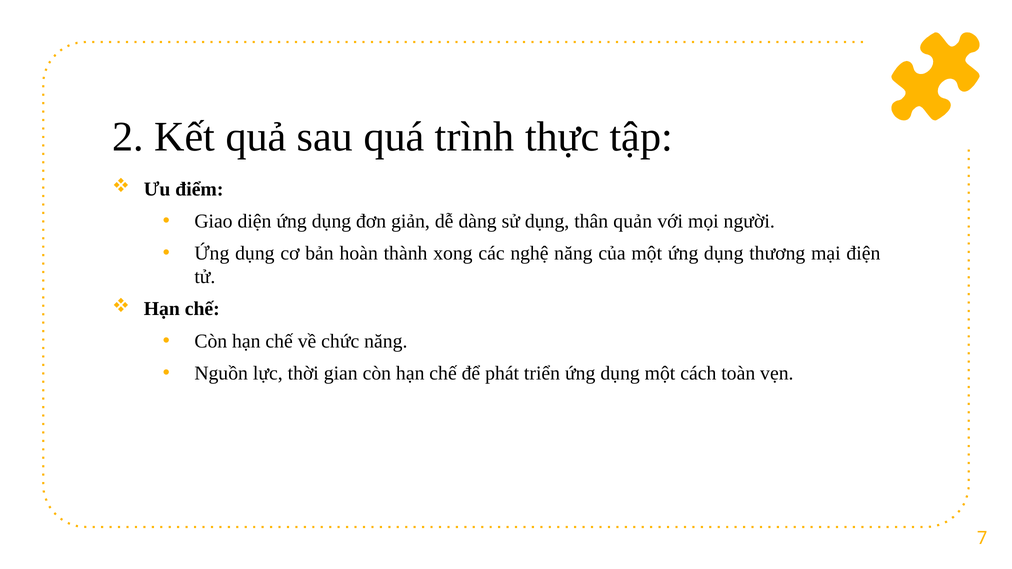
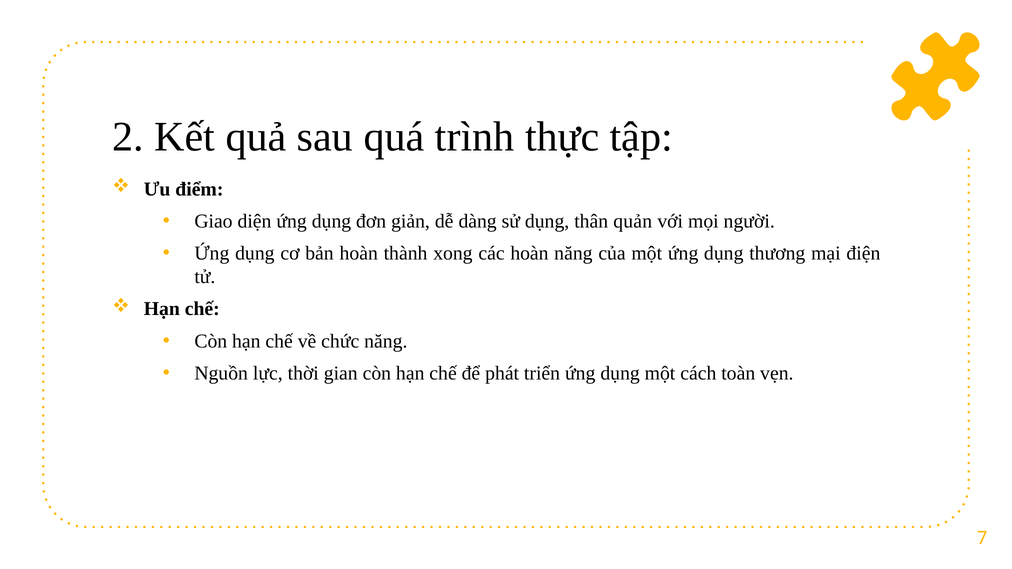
các nghệ: nghệ -> hoàn
